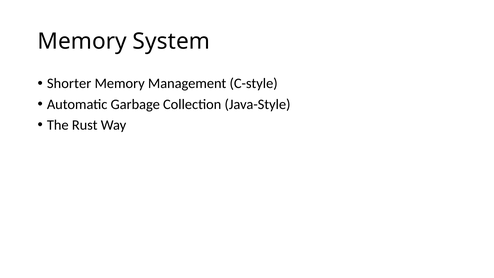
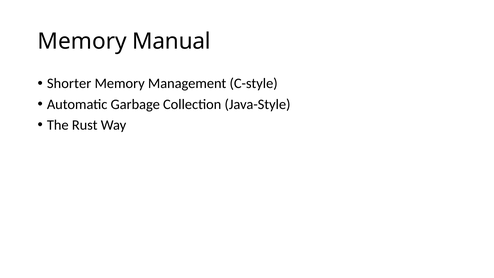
System: System -> Manual
